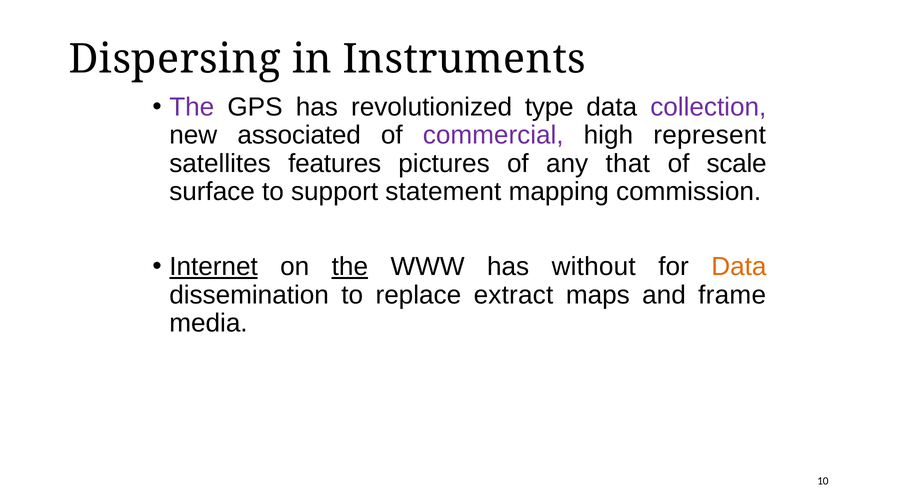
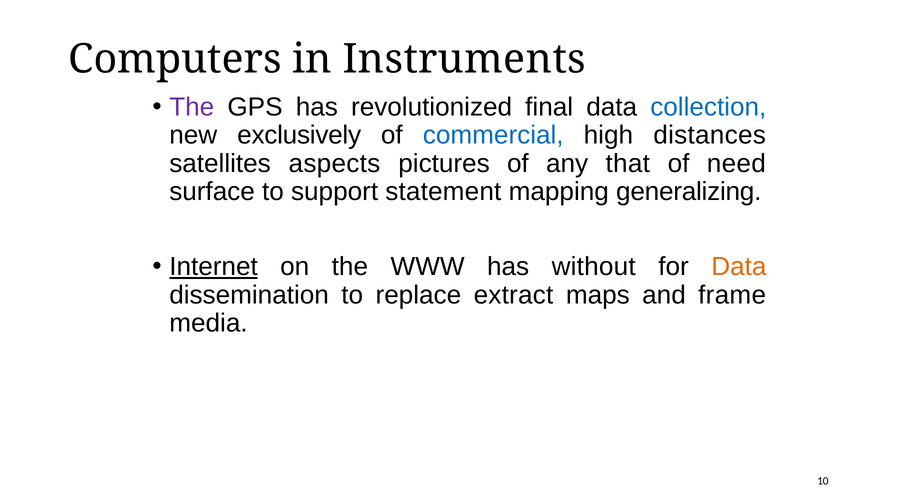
Dispersing: Dispersing -> Computers
type: type -> final
collection colour: purple -> blue
associated: associated -> exclusively
commercial colour: purple -> blue
represent: represent -> distances
features: features -> aspects
scale: scale -> need
commission: commission -> generalizing
the at (350, 267) underline: present -> none
